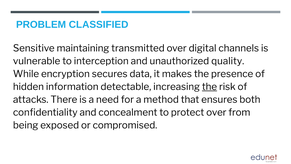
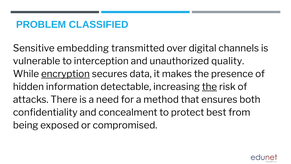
maintaining: maintaining -> embedding
encryption underline: none -> present
protect over: over -> best
